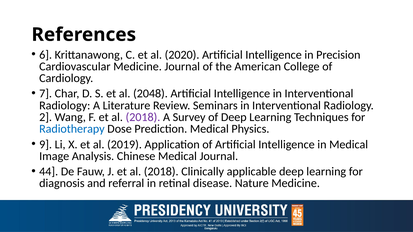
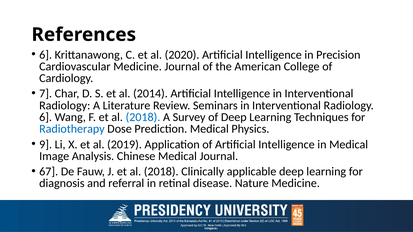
2048: 2048 -> 2014
2 at (46, 117): 2 -> 6
2018 at (143, 117) colour: purple -> blue
44: 44 -> 67
